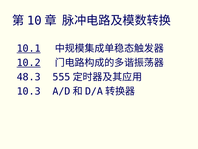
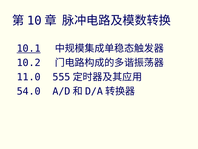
10.2 underline: present -> none
48.3: 48.3 -> 11.0
10.3: 10.3 -> 54.0
